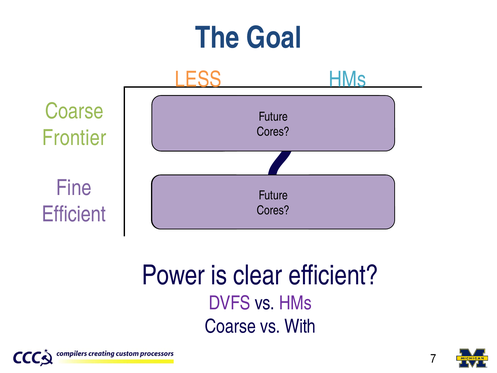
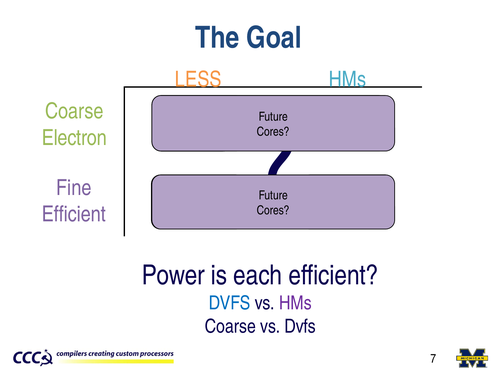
Frontier: Frontier -> Electron
clear: clear -> each
DVFS at (230, 303) colour: purple -> blue
vs With: With -> Dvfs
